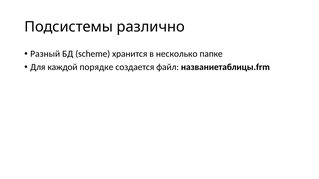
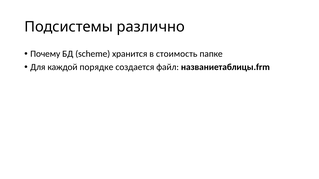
Разный: Разный -> Почему
несколько: несколько -> стоимость
